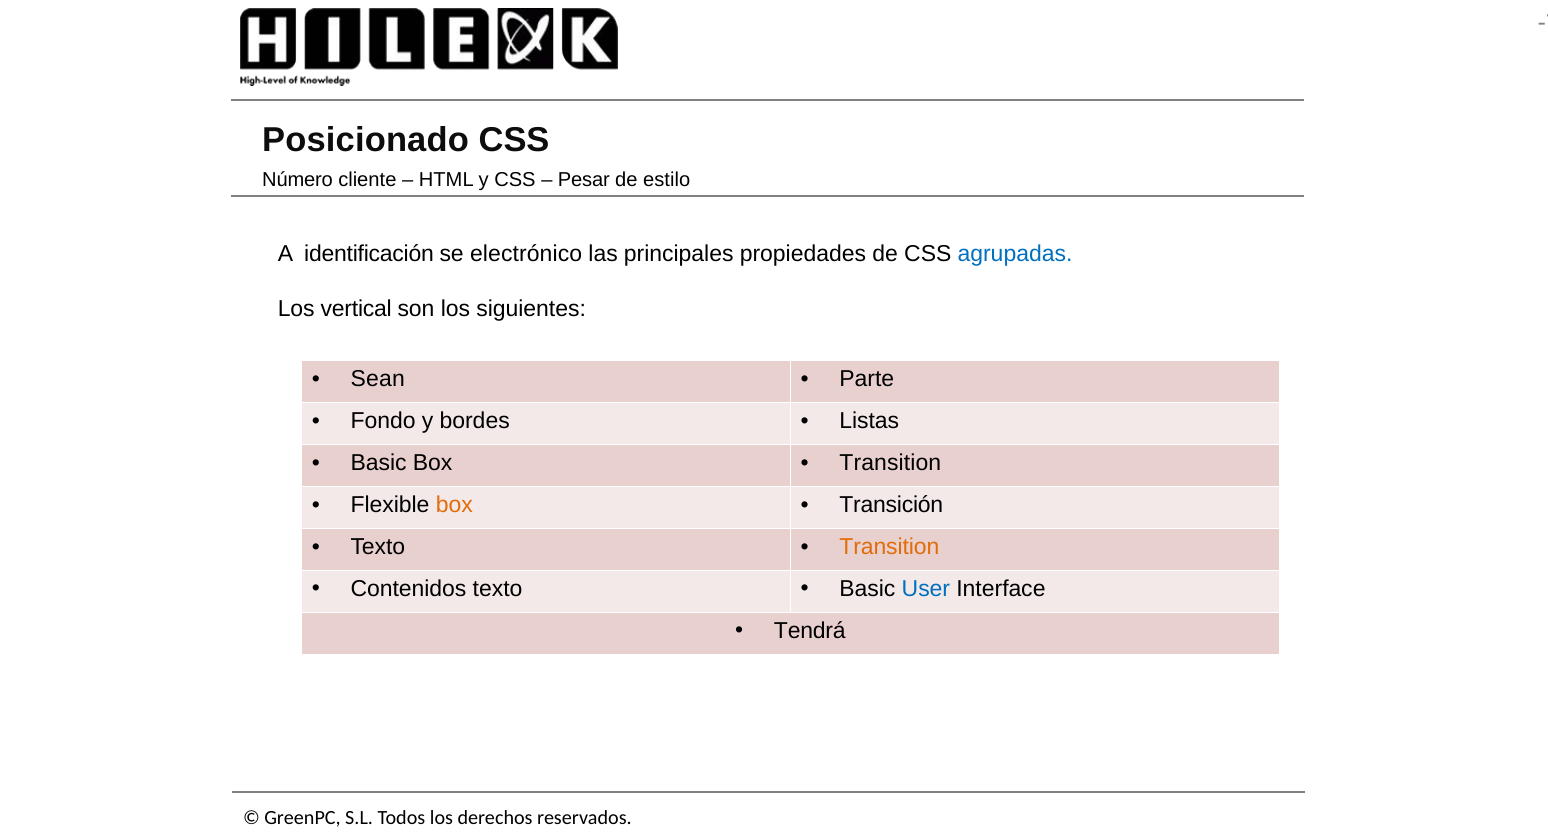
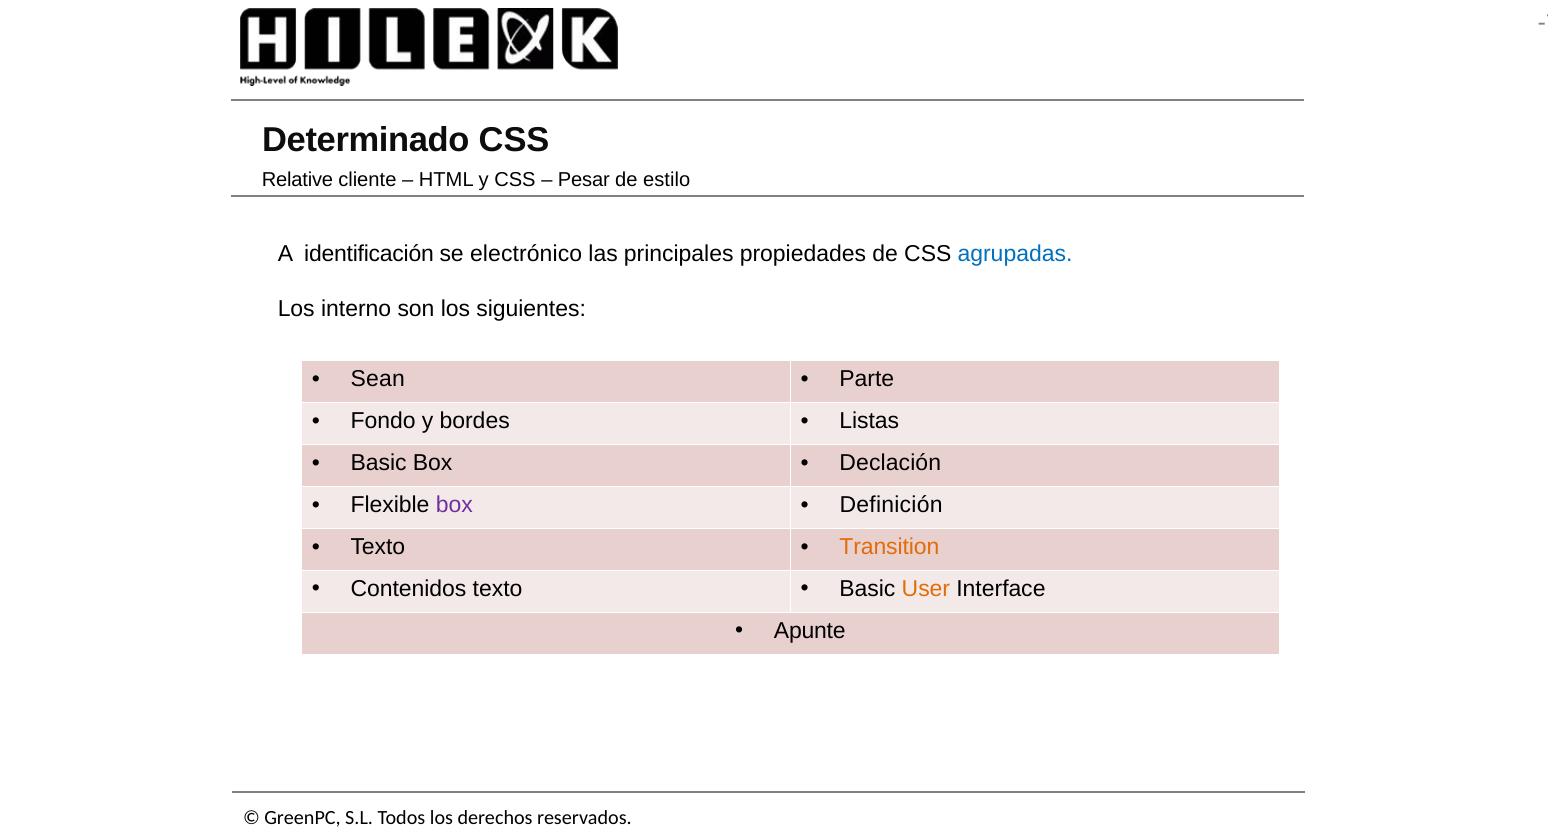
Posicionado: Posicionado -> Determinado
Número: Número -> Relative
vertical: vertical -> interno
Transition at (890, 463): Transition -> Declación
box at (454, 505) colour: orange -> purple
Transición: Transición -> Definición
User colour: blue -> orange
Tendrá: Tendrá -> Apunte
